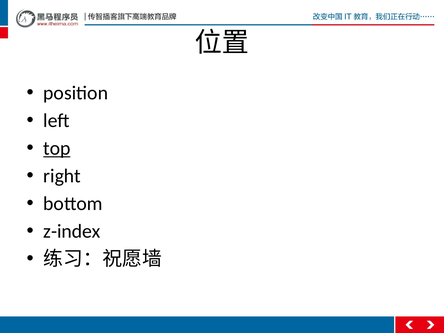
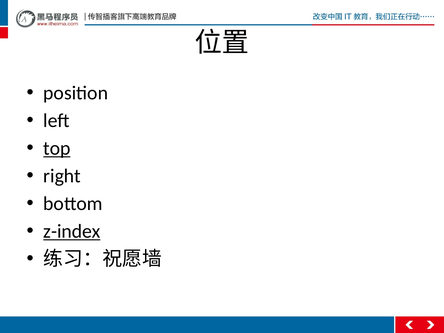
z-index underline: none -> present
